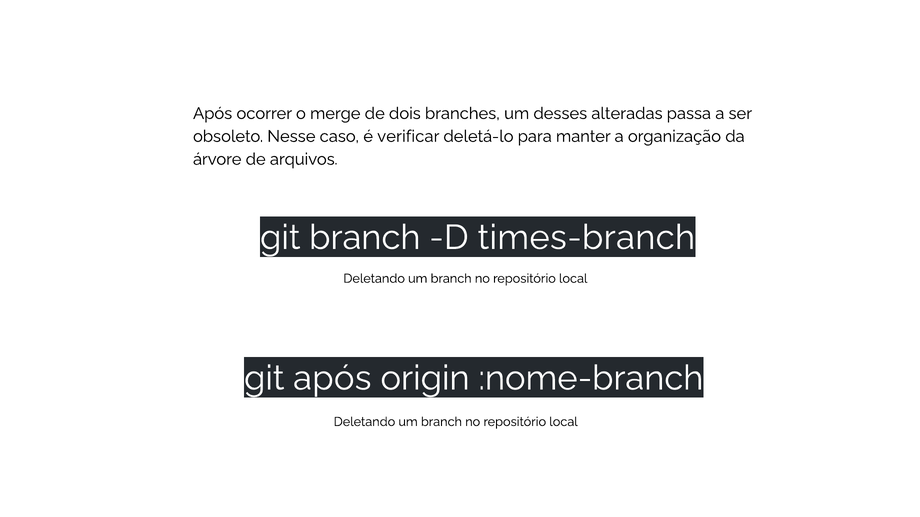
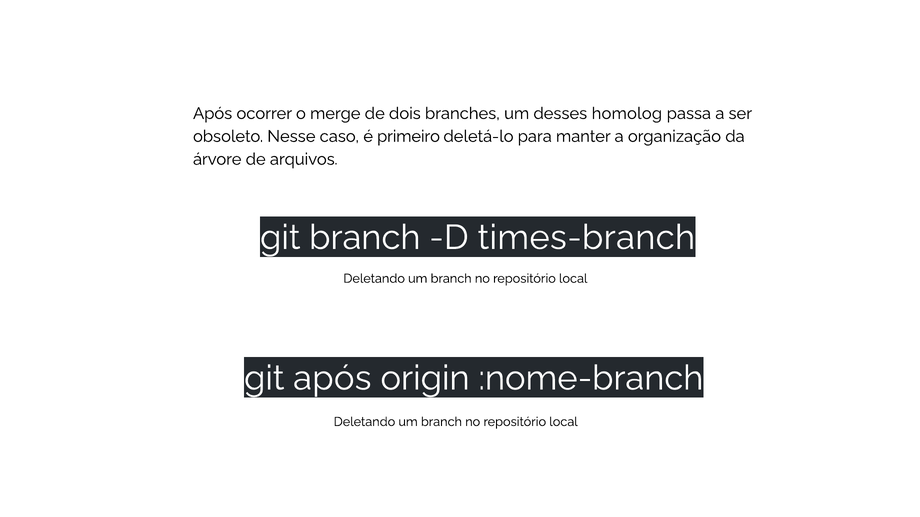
alteradas: alteradas -> homolog
verificar: verificar -> primeiro
